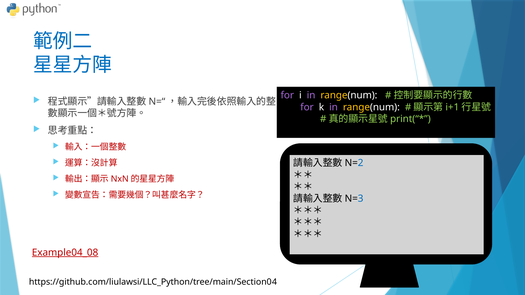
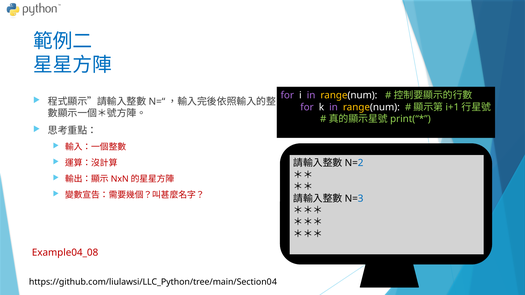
Example04_08 underline: present -> none
